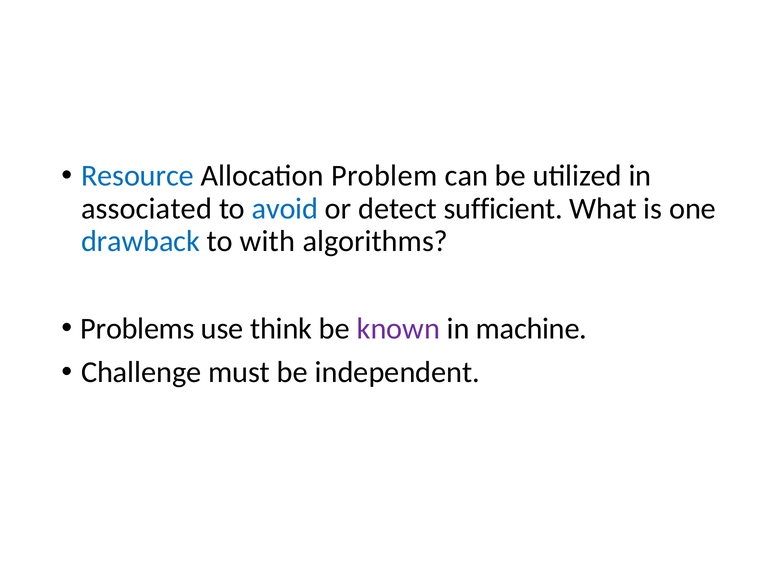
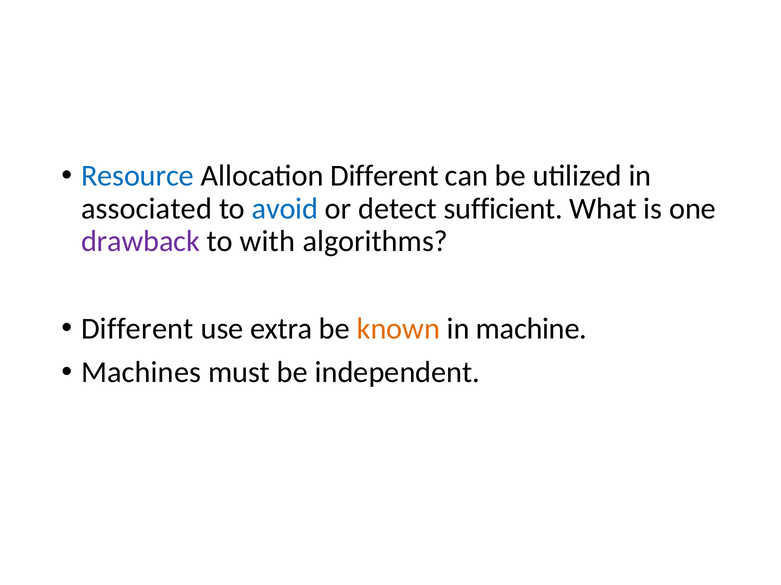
Allocation Problem: Problem -> Different
drawback colour: blue -> purple
Problems at (138, 329): Problems -> Different
think: think -> extra
known colour: purple -> orange
Challenge: Challenge -> Machines
